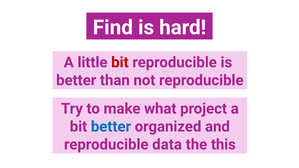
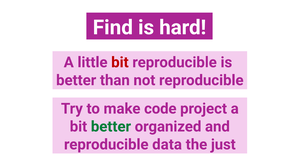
what: what -> code
better at (111, 127) colour: blue -> green
this: this -> just
